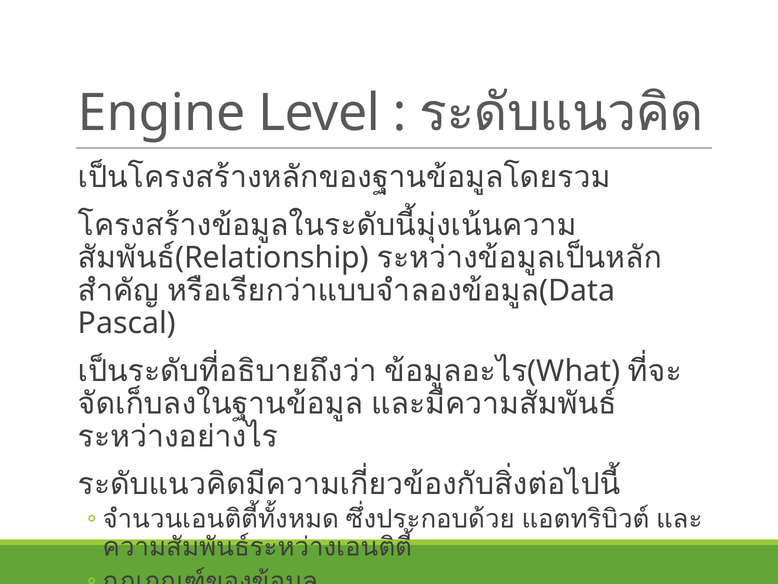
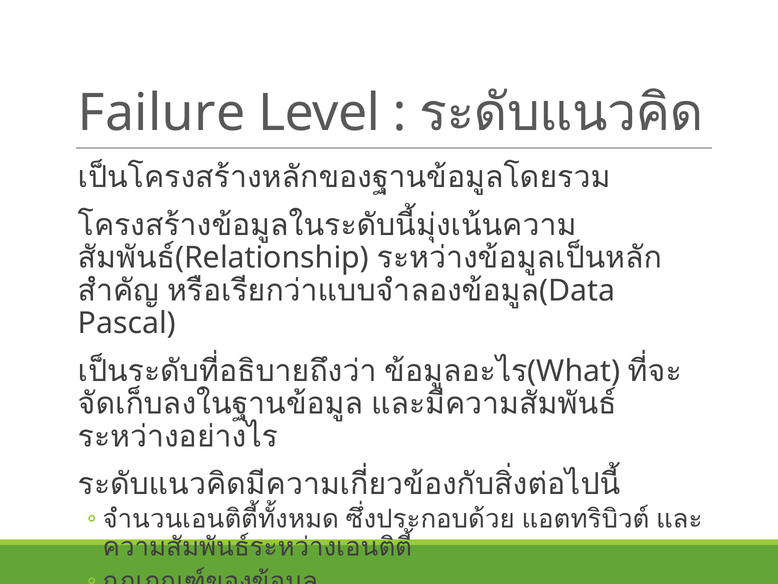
Engine: Engine -> Failure
